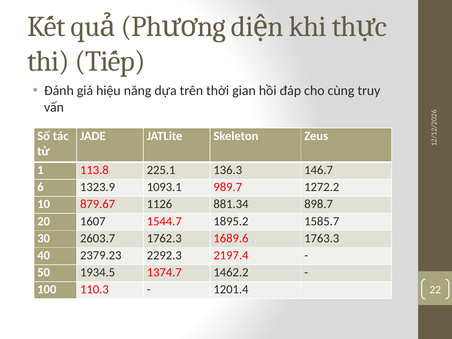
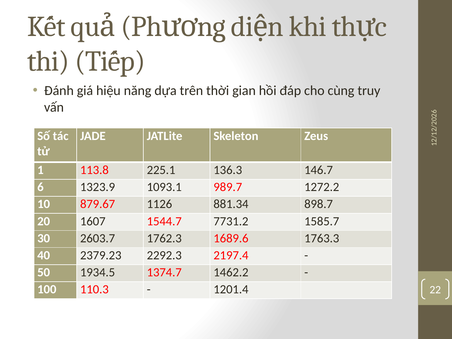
1895.2: 1895.2 -> 7731.2
